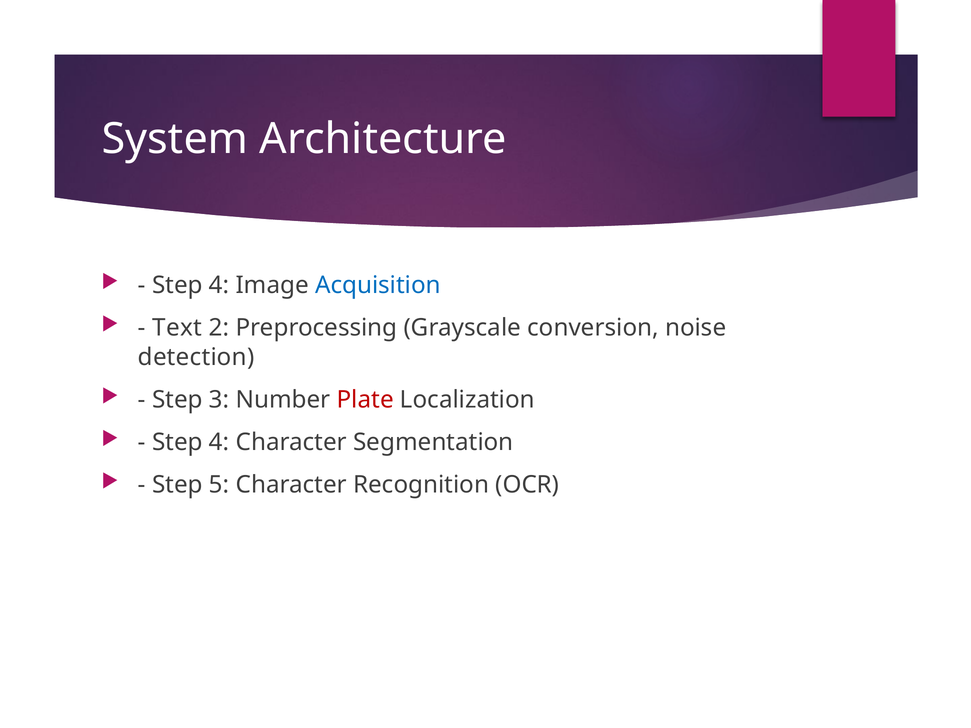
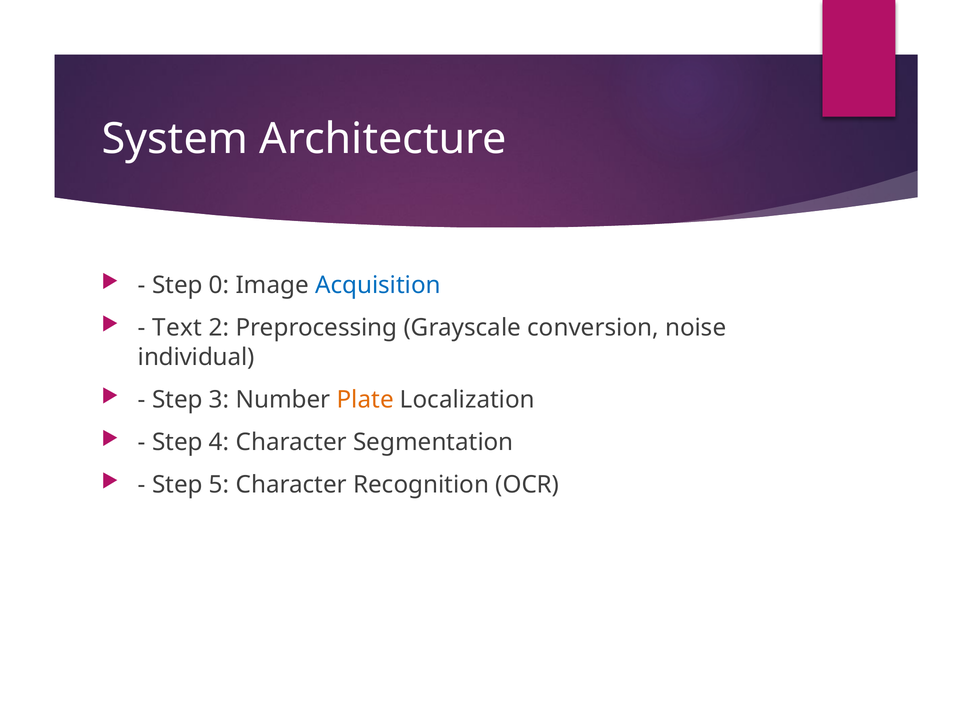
4 at (219, 285): 4 -> 0
detection: detection -> individual
Plate colour: red -> orange
